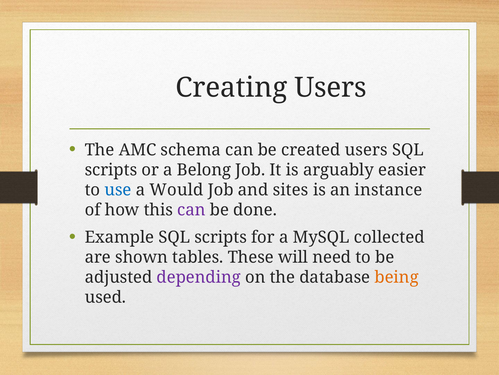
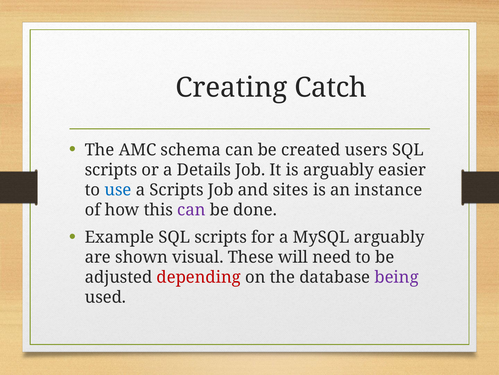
Creating Users: Users -> Catch
Belong: Belong -> Details
a Would: Would -> Scripts
MySQL collected: collected -> arguably
tables: tables -> visual
depending colour: purple -> red
being colour: orange -> purple
